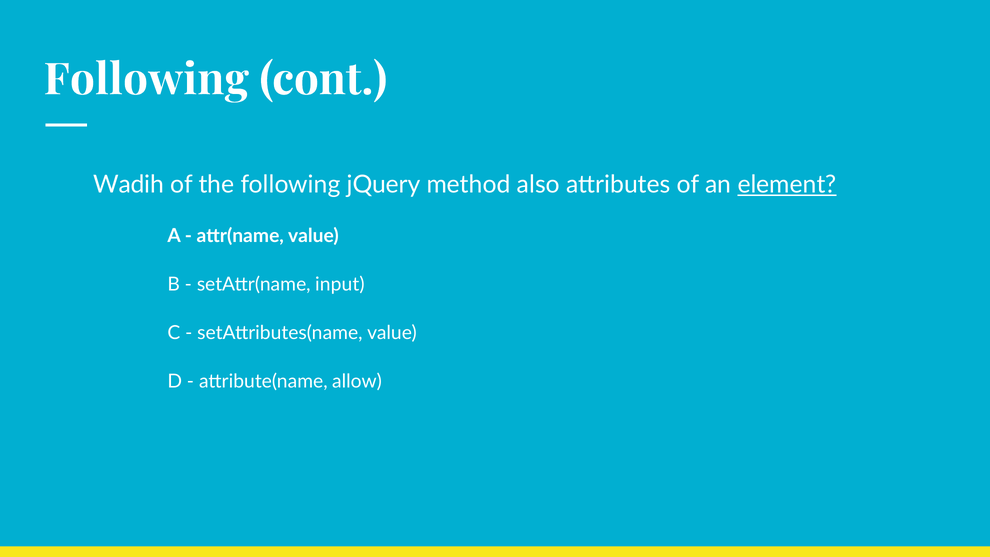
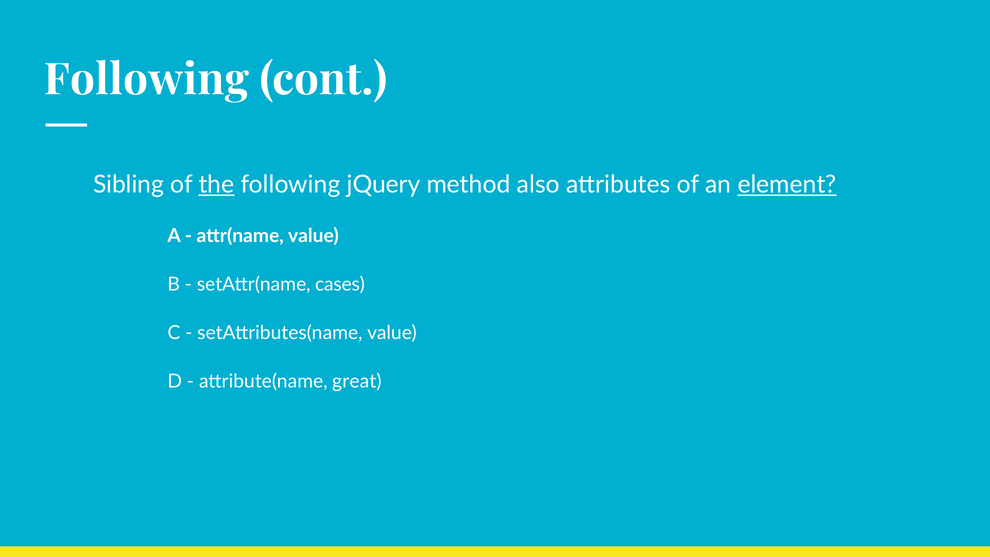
Wadih: Wadih -> Sibling
the underline: none -> present
input: input -> cases
allow: allow -> great
